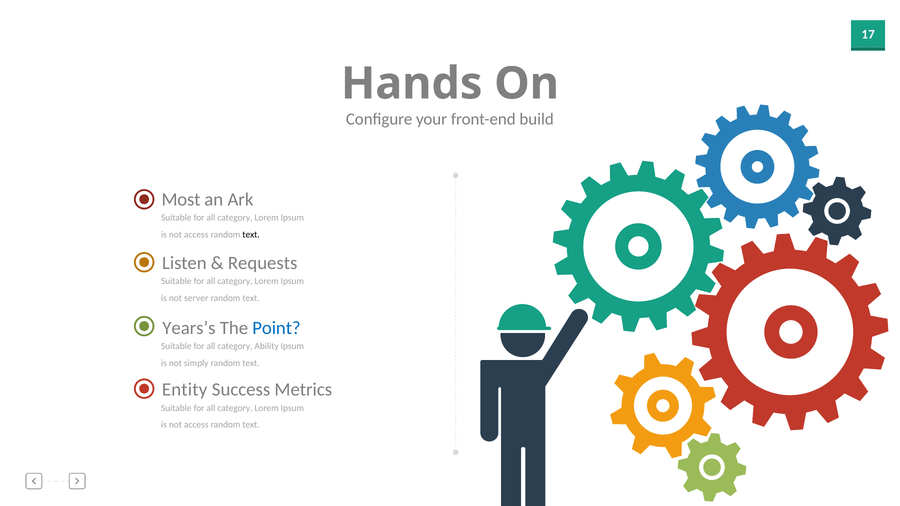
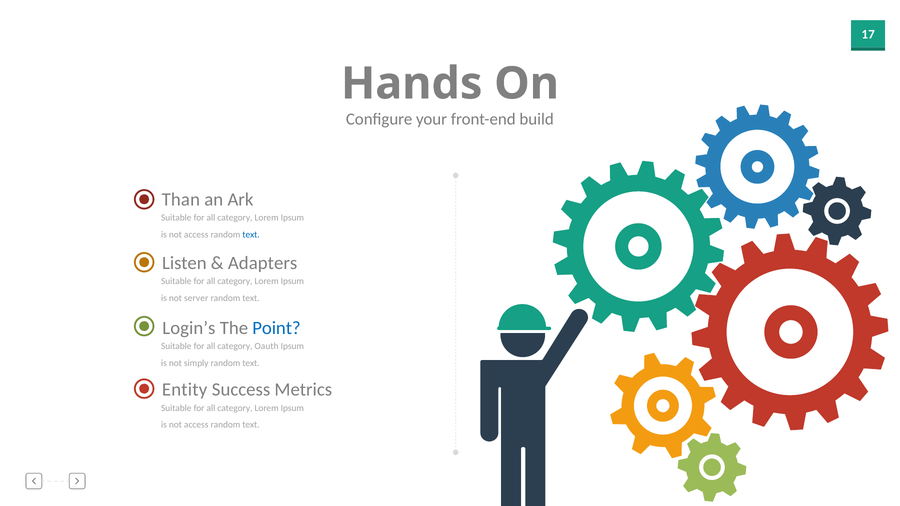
Most: Most -> Than
text at (251, 235) colour: black -> blue
Requests: Requests -> Adapters
Years’s: Years’s -> Login’s
Ability: Ability -> Oauth
